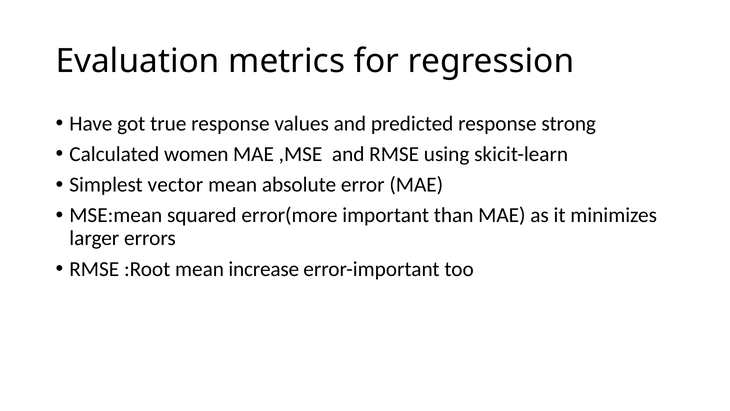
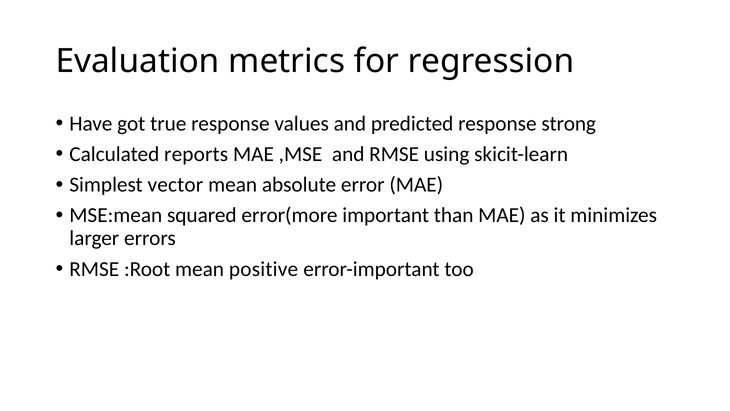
women: women -> reports
increase: increase -> positive
